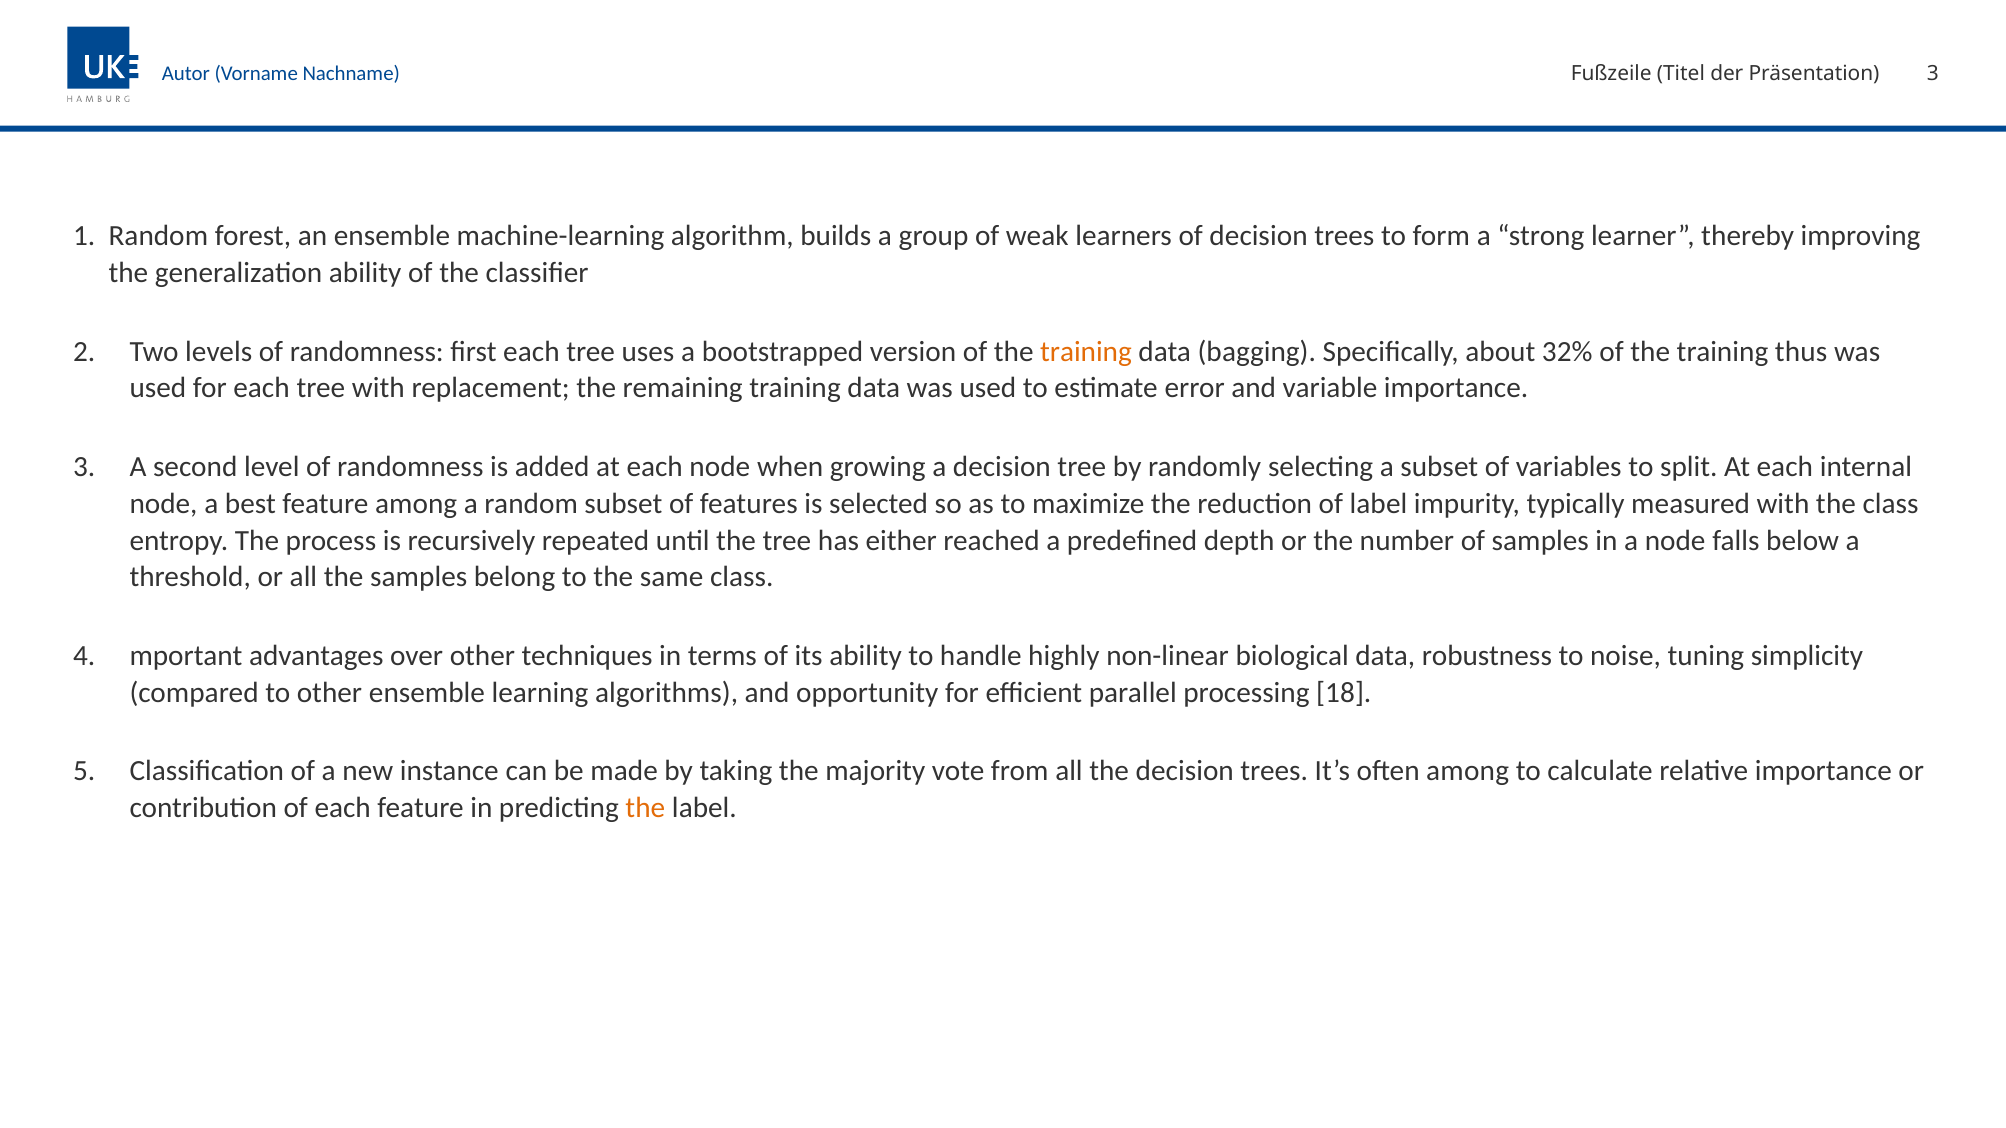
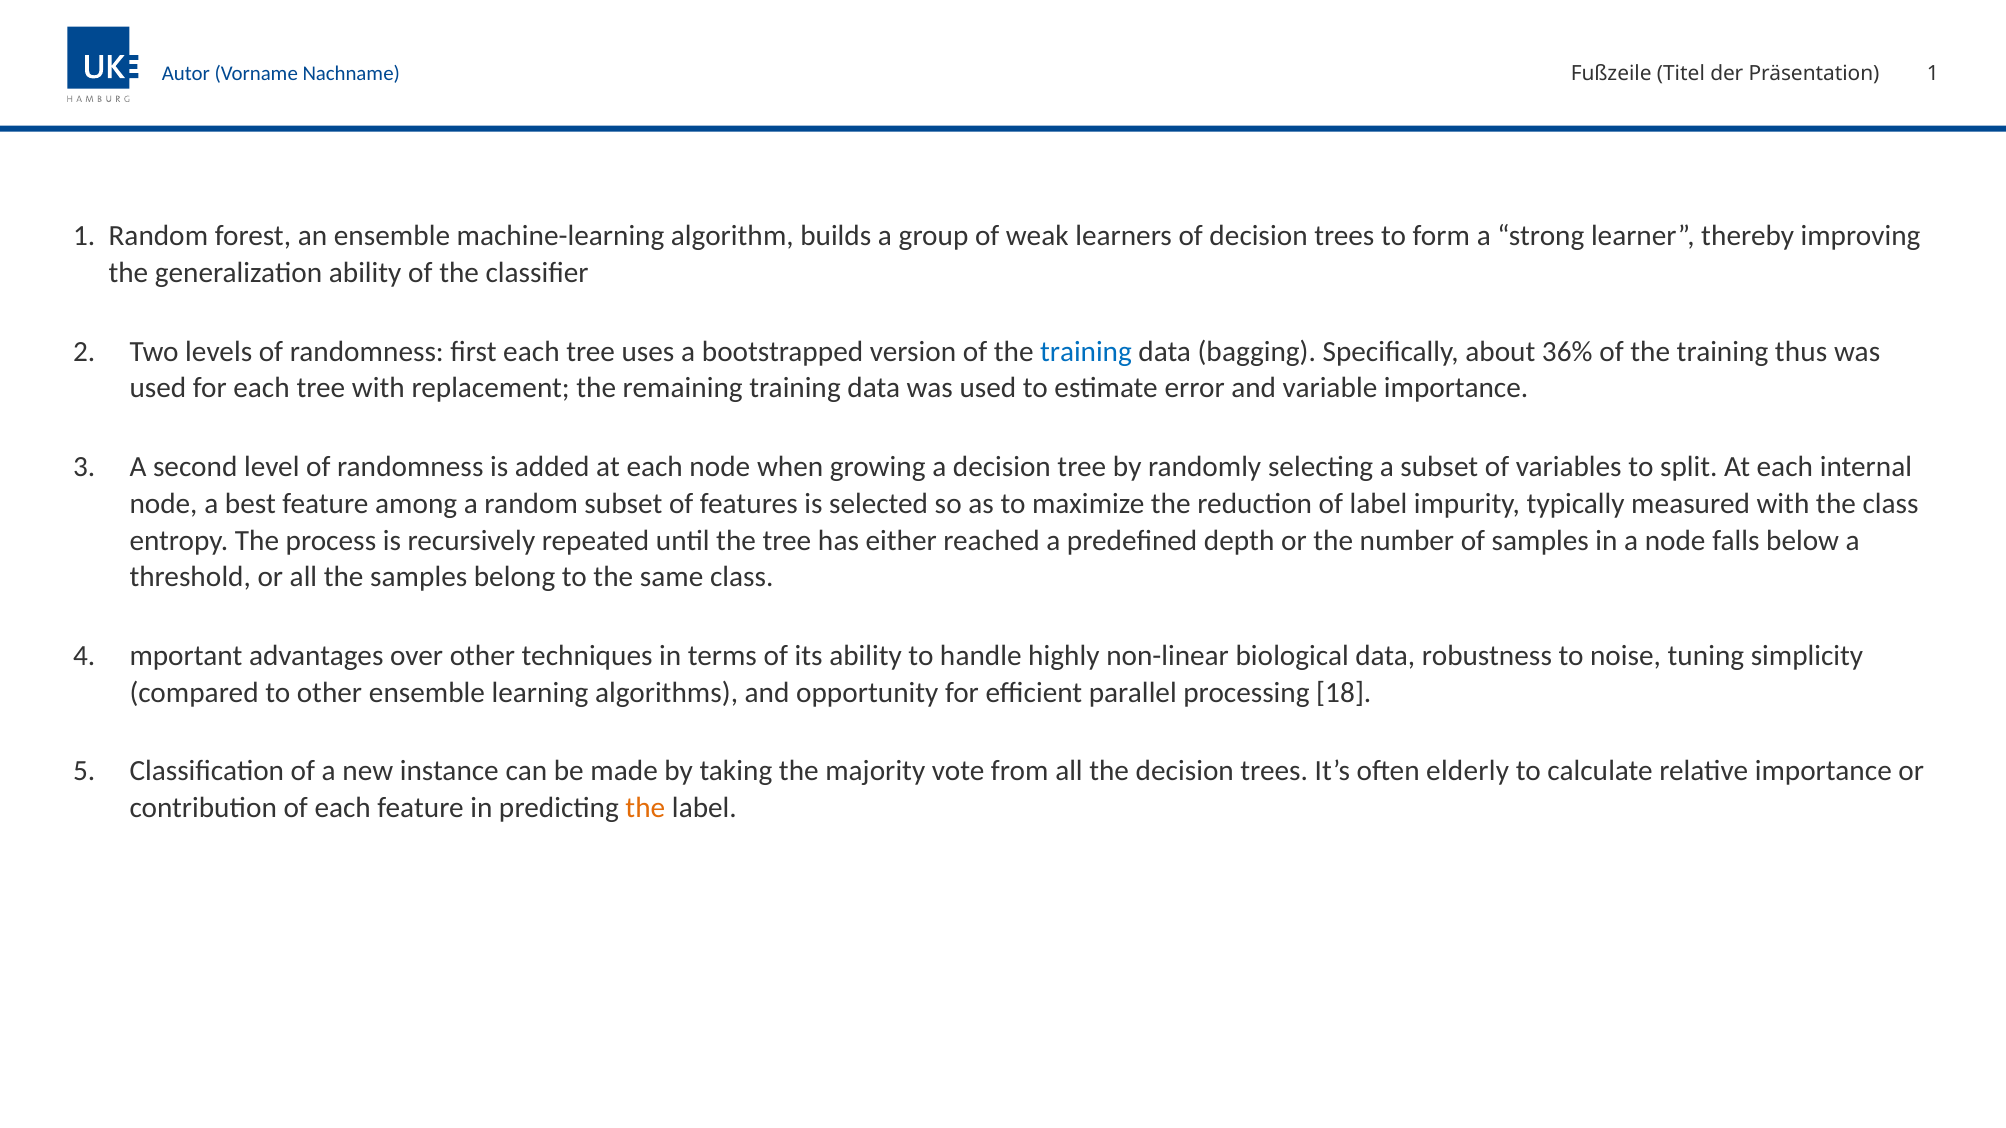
Präsentation 3: 3 -> 1
training at (1086, 351) colour: orange -> blue
32%: 32% -> 36%
often among: among -> elderly
